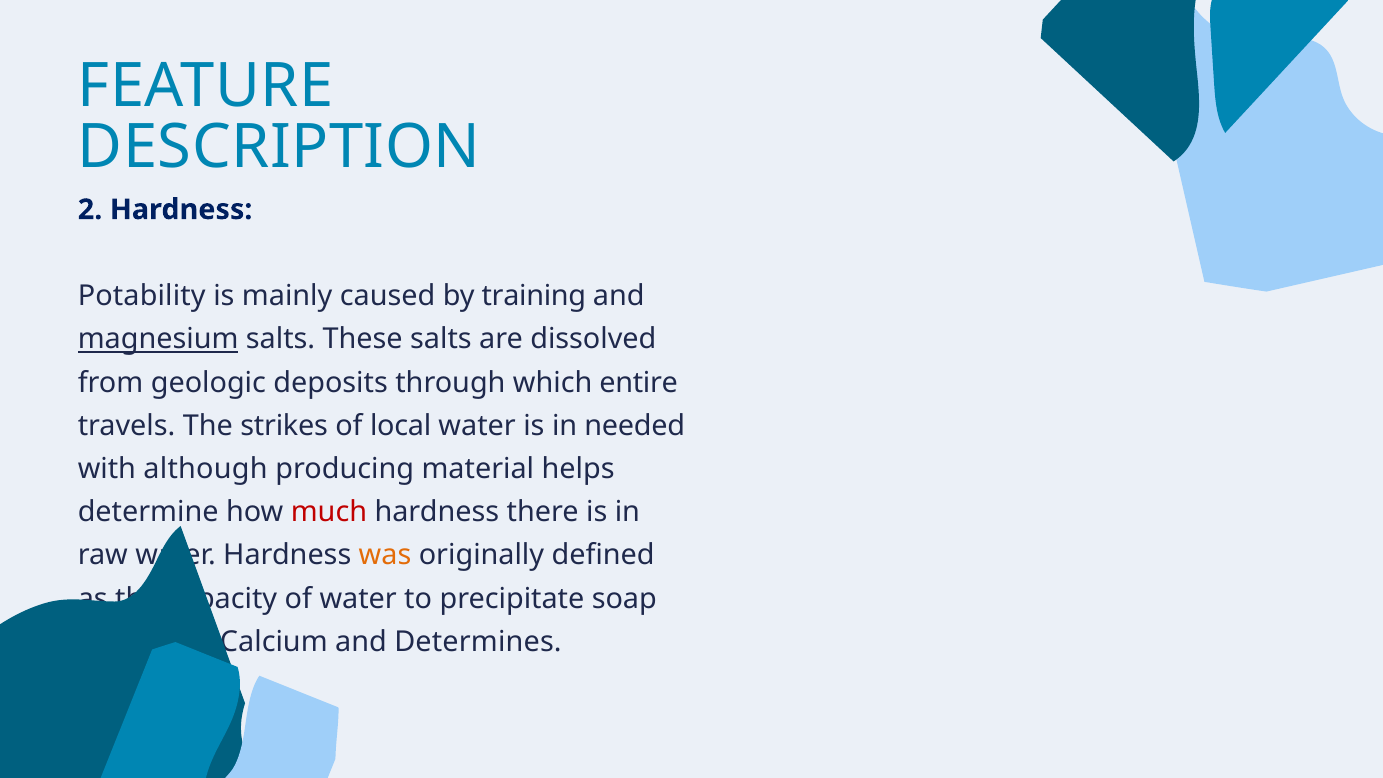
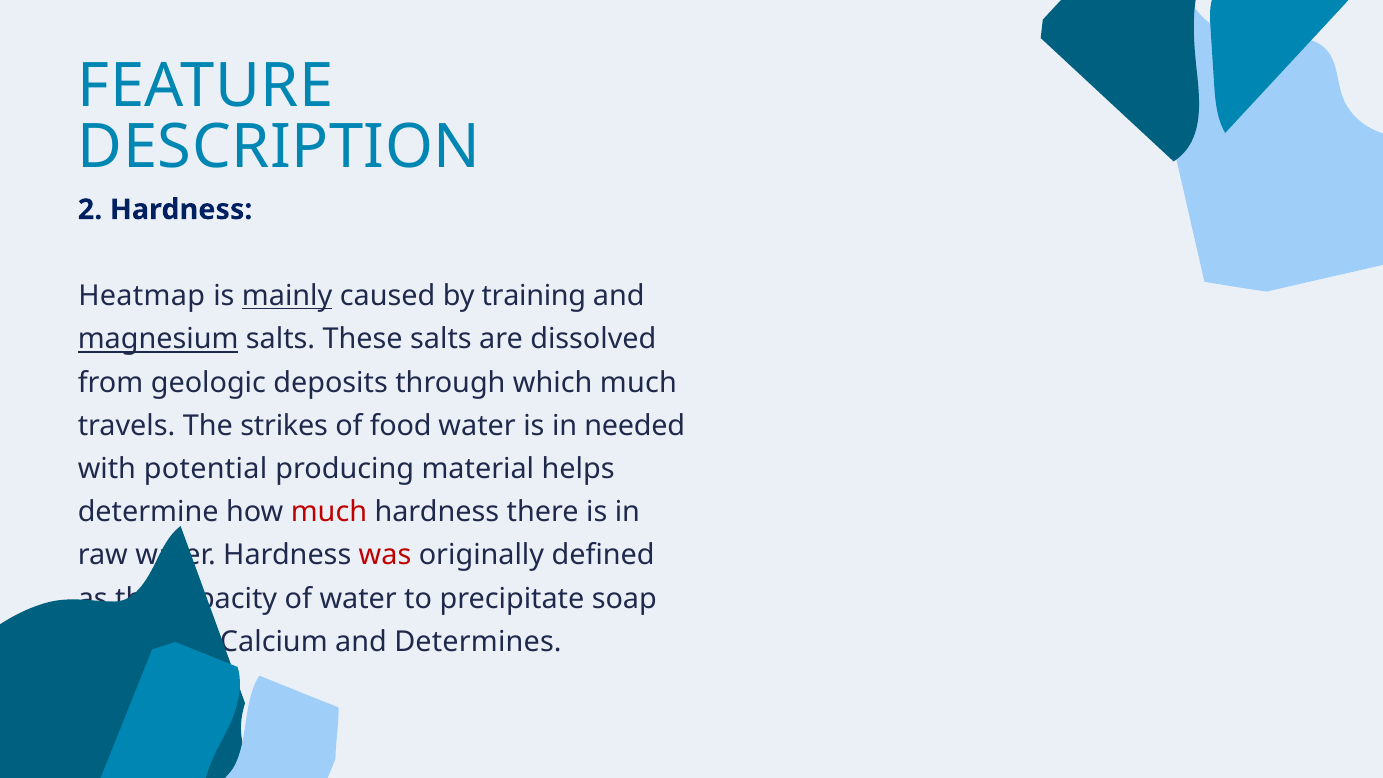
Potability: Potability -> Heatmap
mainly underline: none -> present
which entire: entire -> much
local: local -> food
although: although -> potential
was colour: orange -> red
